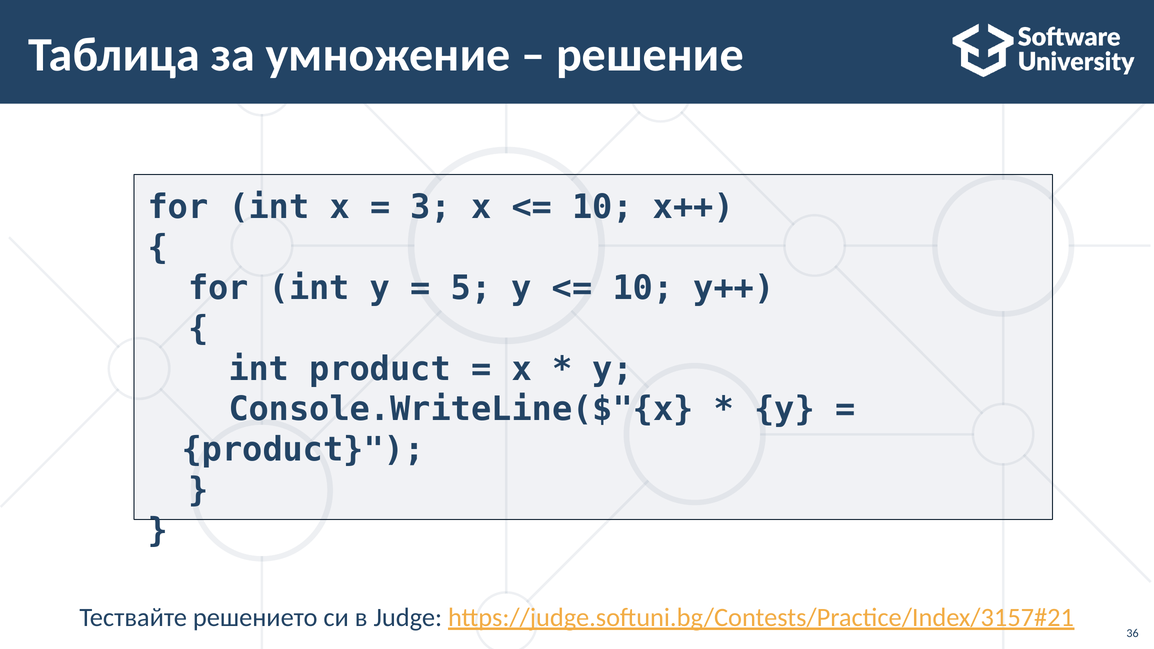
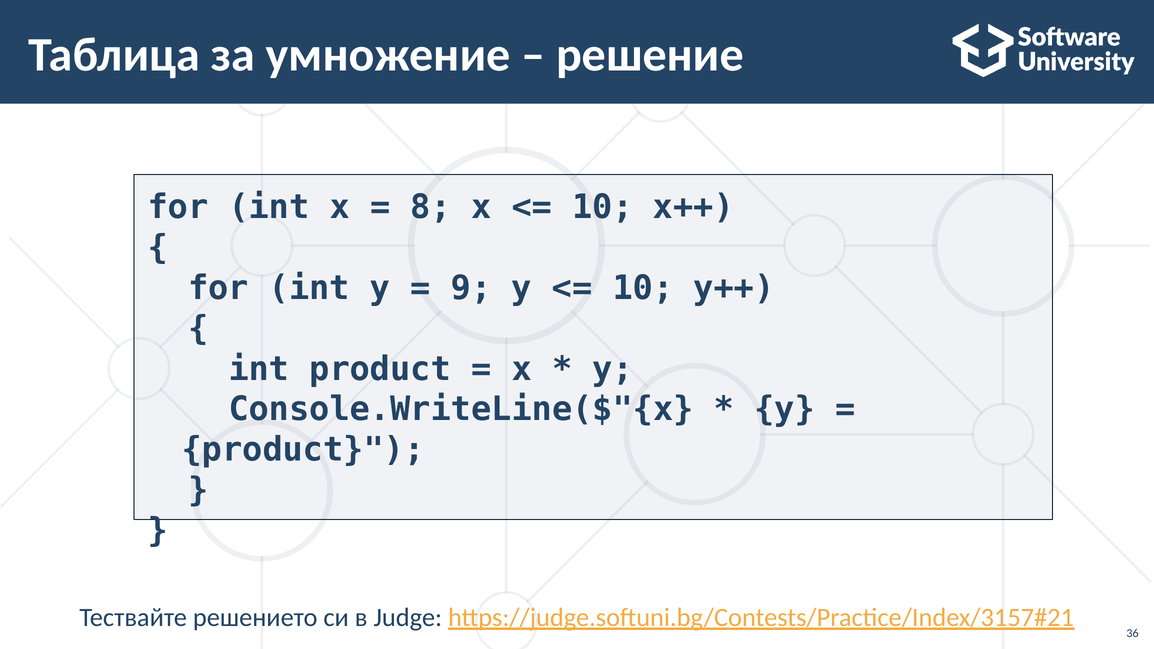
3: 3 -> 8
5: 5 -> 9
